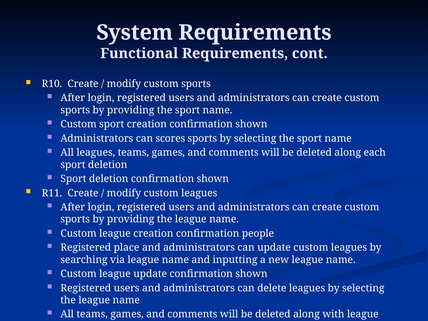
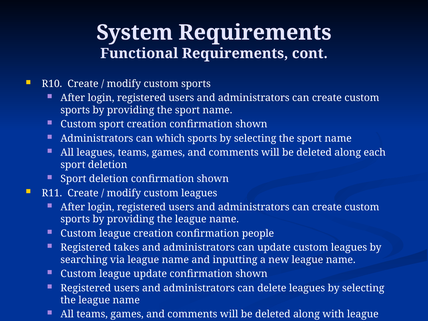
scores: scores -> which
place: place -> takes
